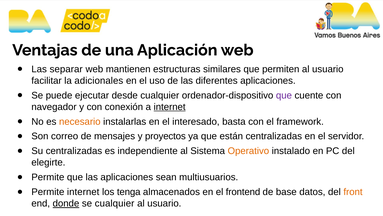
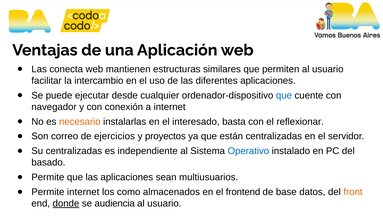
separar: separar -> conecta
adicionales: adicionales -> intercambio
que at (284, 95) colour: purple -> blue
internet at (170, 107) underline: present -> none
framework: framework -> reflexionar
mensajes: mensajes -> ejercicios
Operativo colour: orange -> blue
elegirte: elegirte -> basado
tenga: tenga -> como
se cualquier: cualquier -> audiencia
